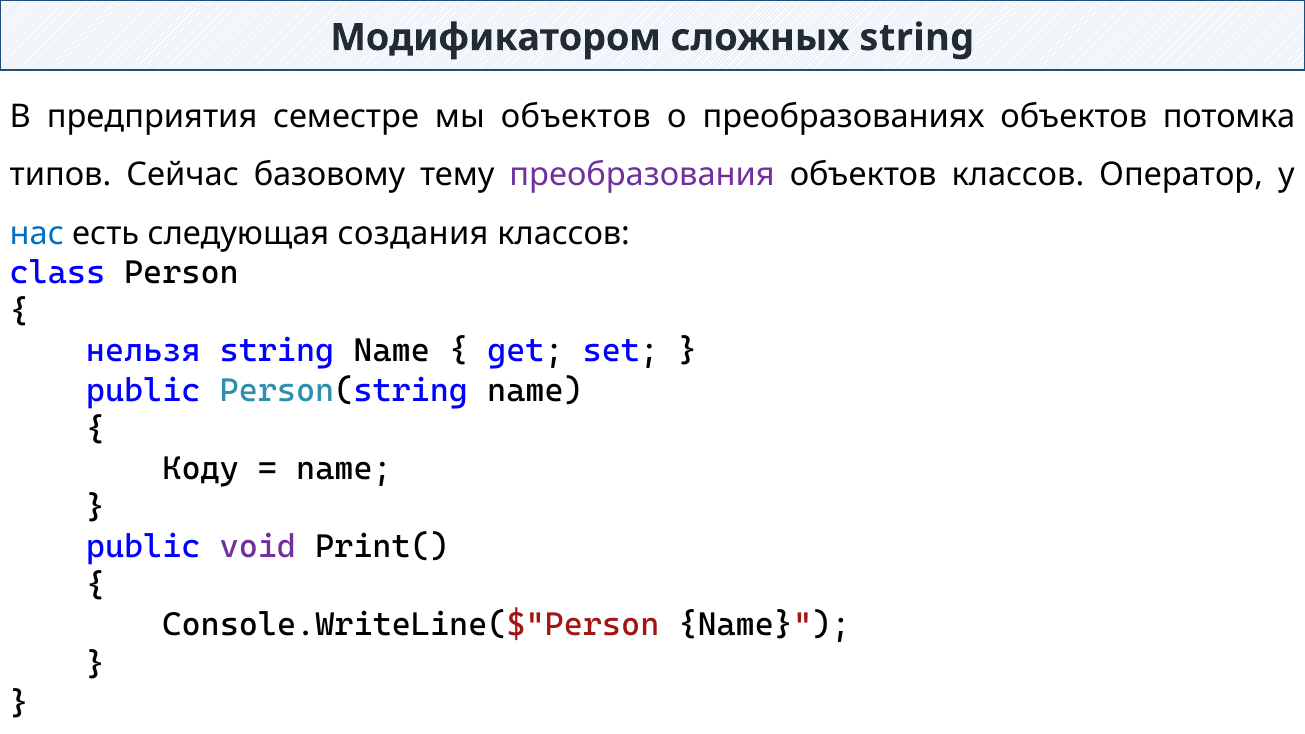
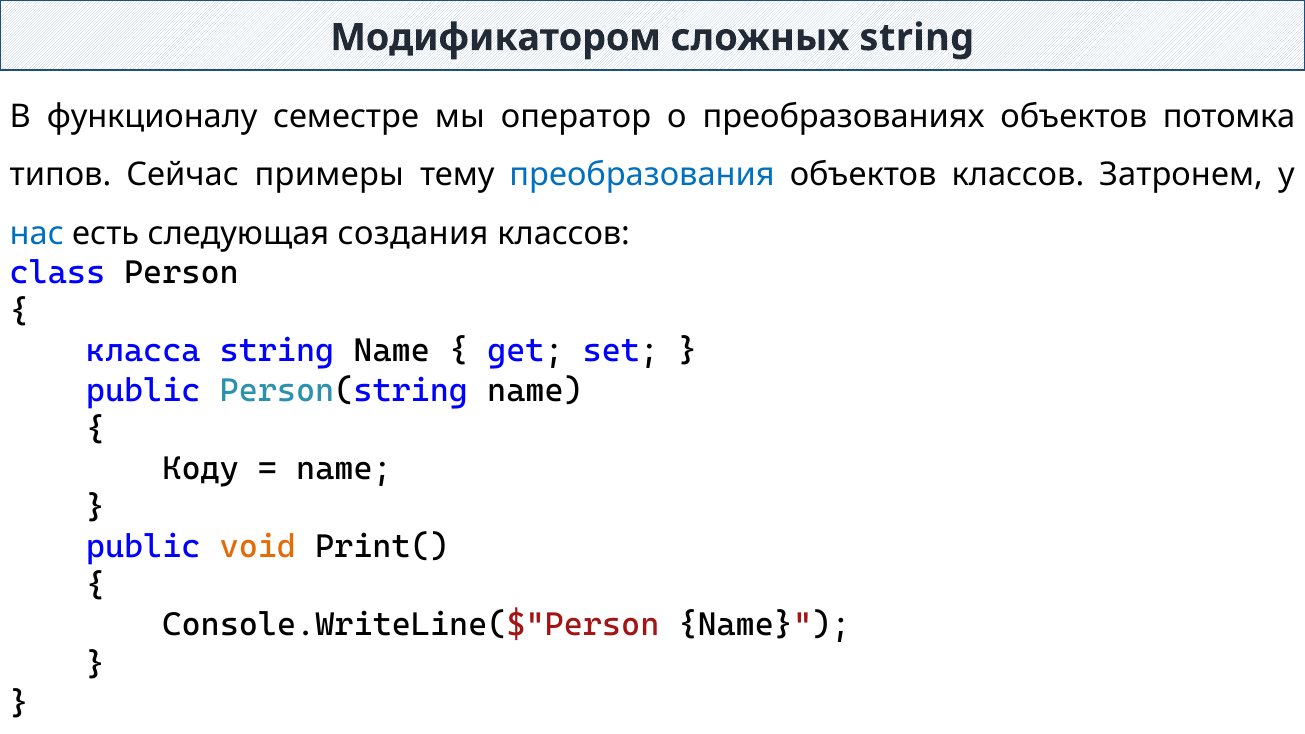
предприятия: предприятия -> функционалу
мы объектов: объектов -> оператор
базовому: базовому -> примеры
преобразования colour: purple -> blue
Оператор: Оператор -> Затронем
нельзя: нельзя -> класса
void colour: purple -> orange
